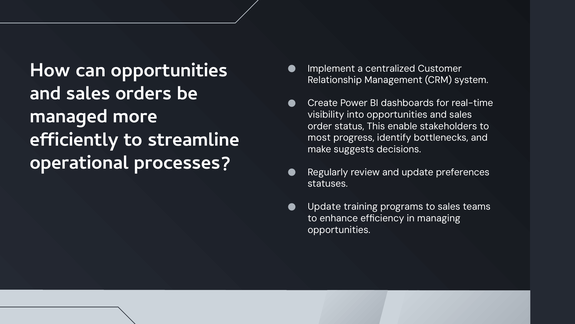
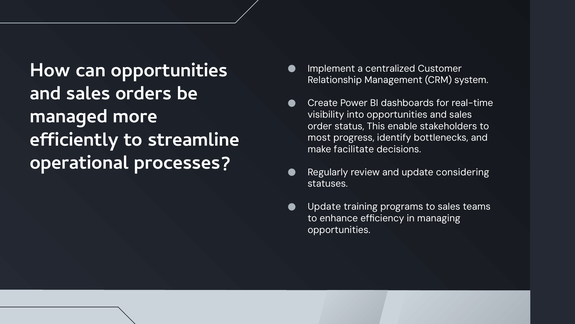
suggests: suggests -> facilitate
preferences: preferences -> considering
